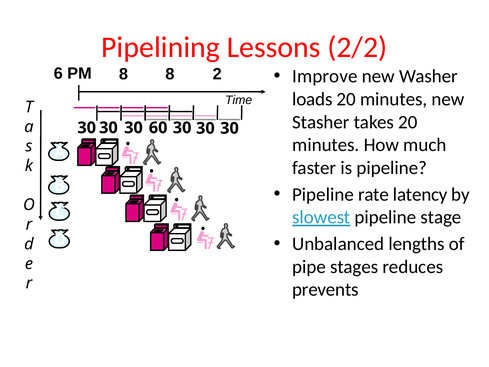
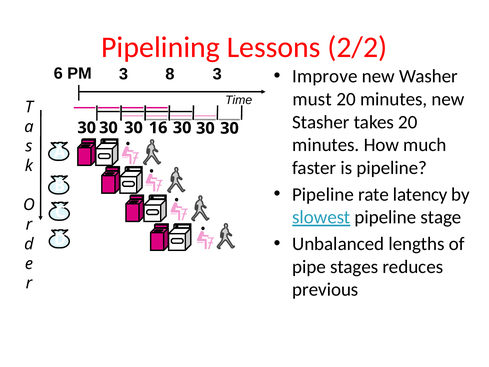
PM 8: 8 -> 3
8 2: 2 -> 3
loads: loads -> must
60: 60 -> 16
prevents: prevents -> previous
